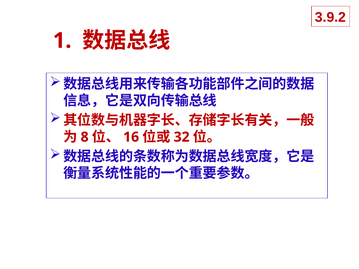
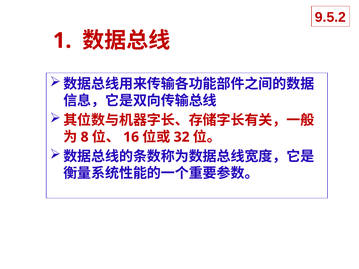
3.9.2: 3.9.2 -> 9.5.2
